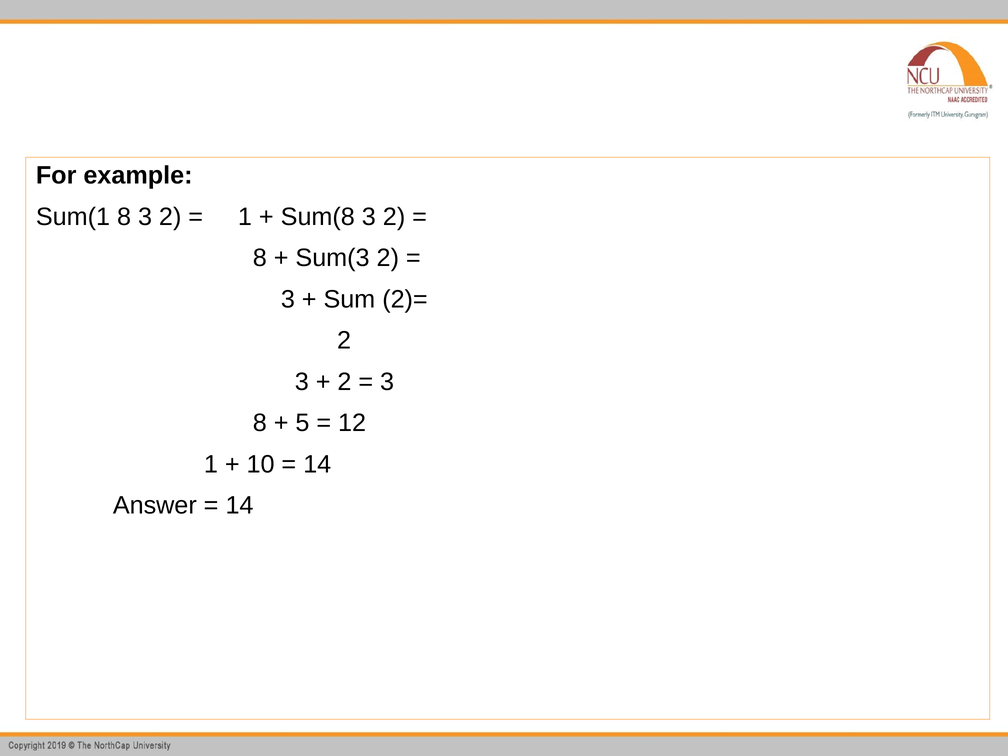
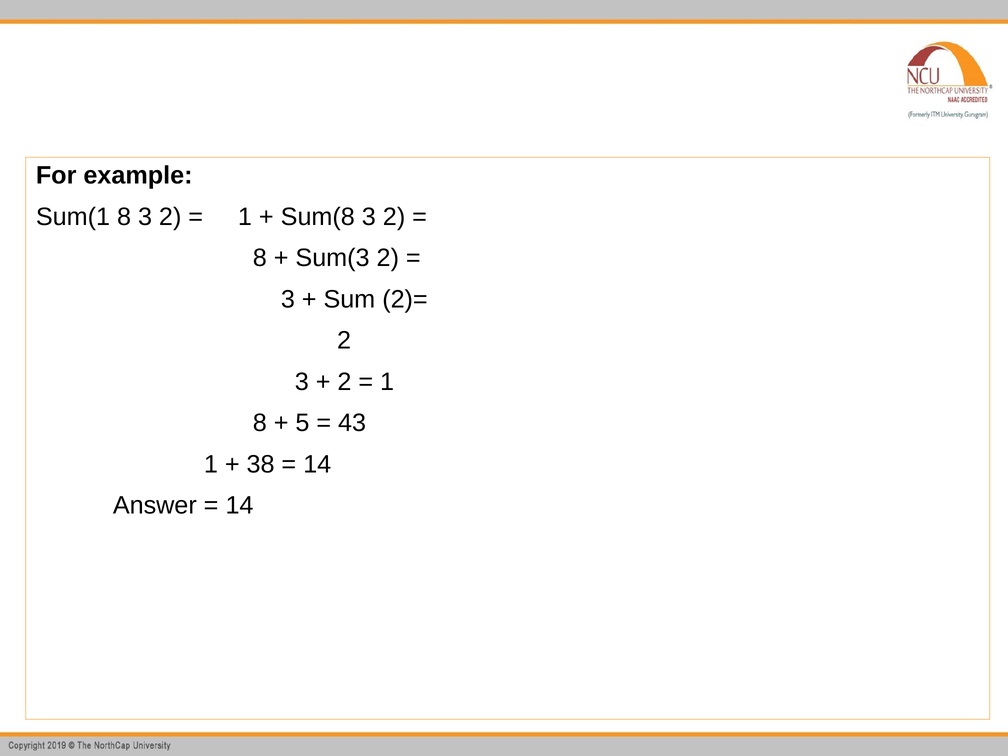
3 at (387, 382): 3 -> 1
12: 12 -> 43
10: 10 -> 38
